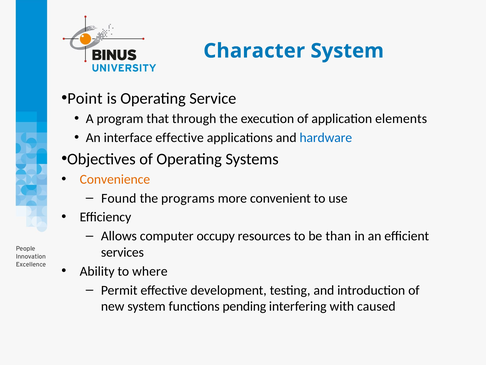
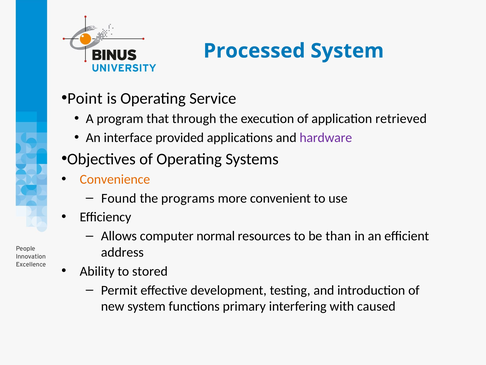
Character: Character -> Processed
elements: elements -> retrieved
interface effective: effective -> provided
hardware colour: blue -> purple
occupy: occupy -> normal
services: services -> address
where: where -> stored
pending: pending -> primary
